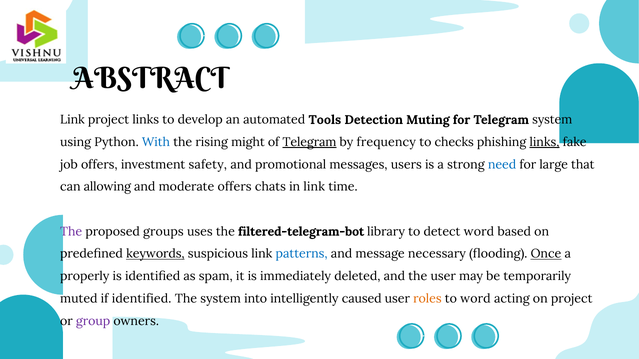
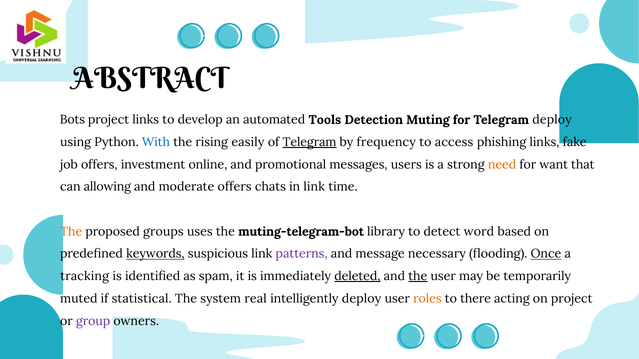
Link at (72, 120): Link -> Bots
Telegram system: system -> deploy
might: might -> easily
checks: checks -> access
links at (544, 142) underline: present -> none
safety: safety -> online
need colour: blue -> orange
large: large -> want
The at (71, 232) colour: purple -> orange
filtered-telegram-bot: filtered-telegram-bot -> muting-telegram-bot
patterns colour: blue -> purple
properly: properly -> tracking
deleted underline: none -> present
the at (418, 277) underline: none -> present
if identified: identified -> statistical
into: into -> real
intelligently caused: caused -> deploy
to word: word -> there
